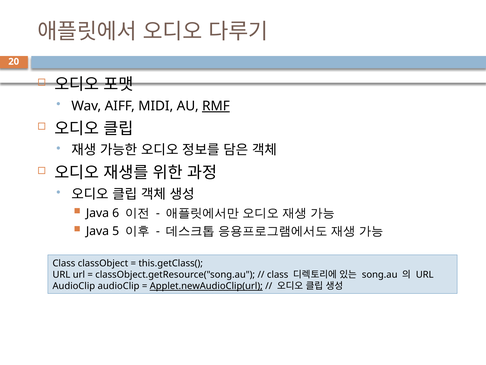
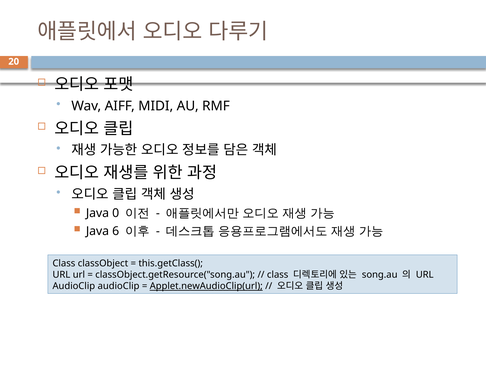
RMF underline: present -> none
6: 6 -> 0
5: 5 -> 6
